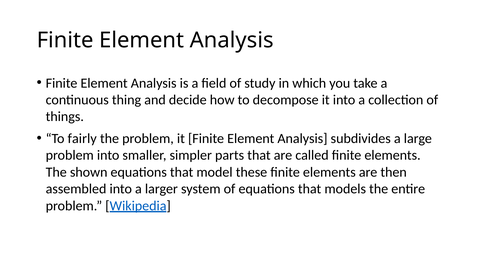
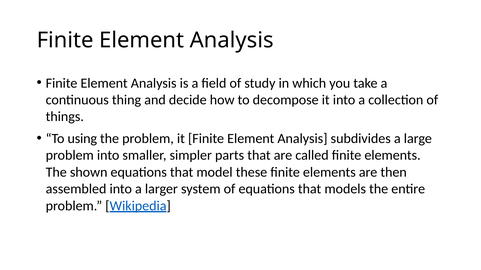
fairly: fairly -> using
